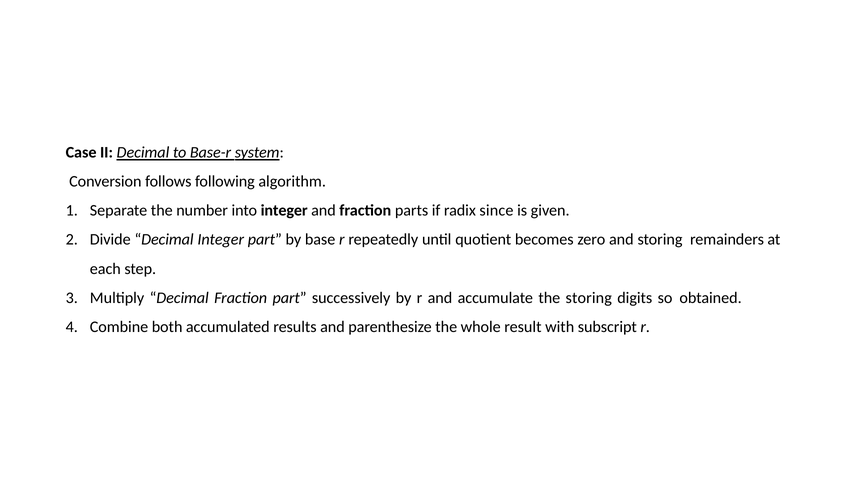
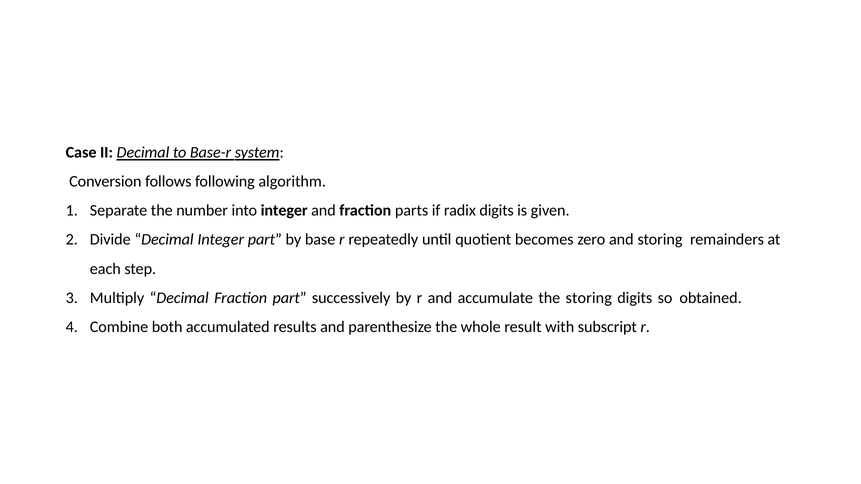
radix since: since -> digits
